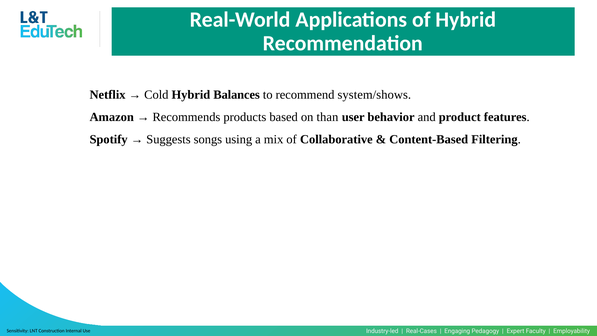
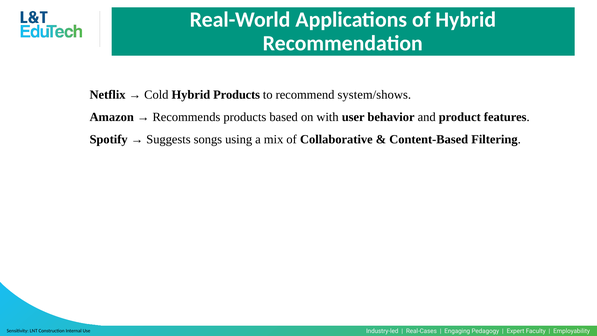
Hybrid Balances: Balances -> Products
than: than -> with
